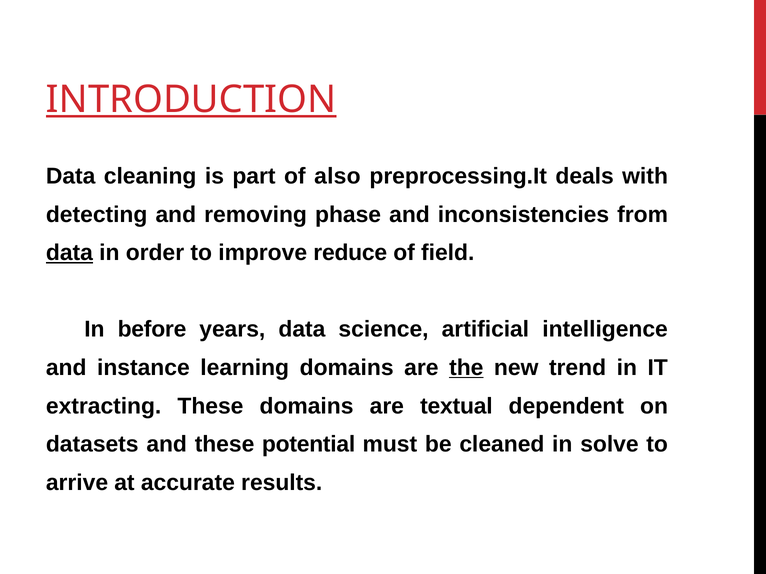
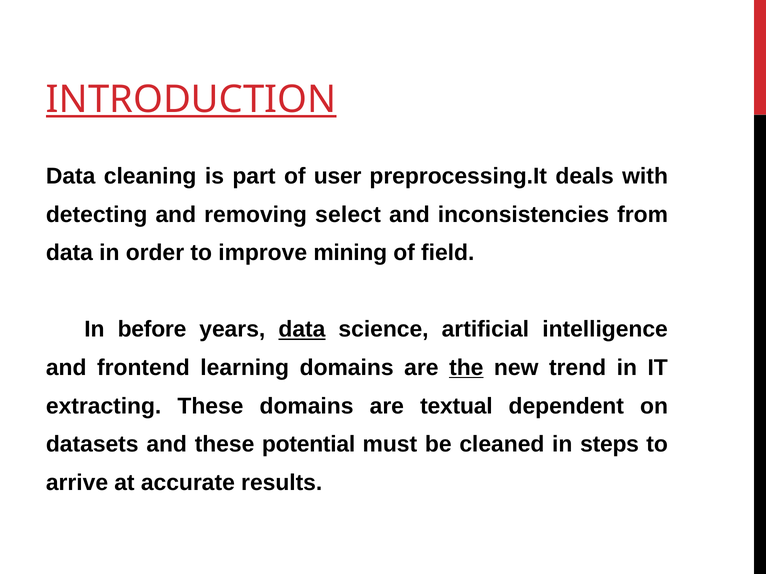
also: also -> user
phase: phase -> select
data at (69, 253) underline: present -> none
reduce: reduce -> mining
data at (302, 330) underline: none -> present
instance: instance -> frontend
solve: solve -> steps
